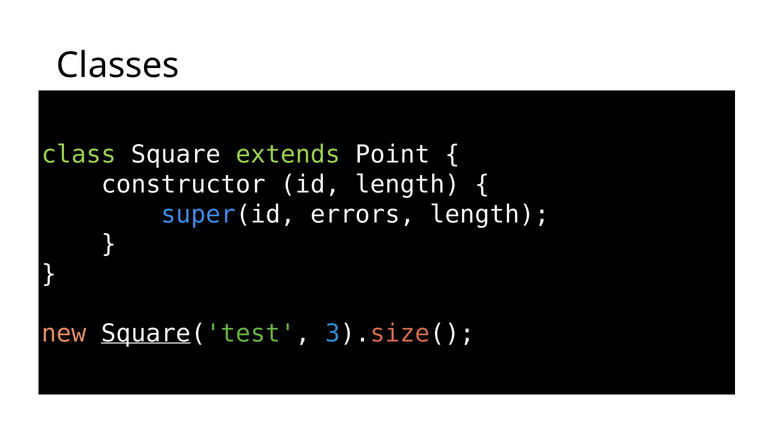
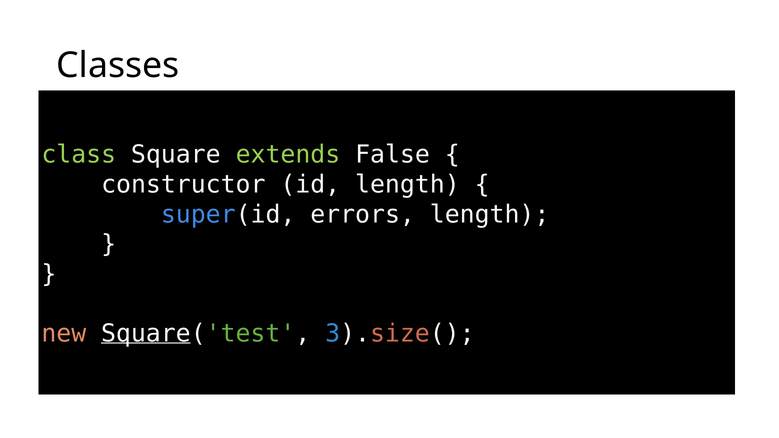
Point: Point -> False
